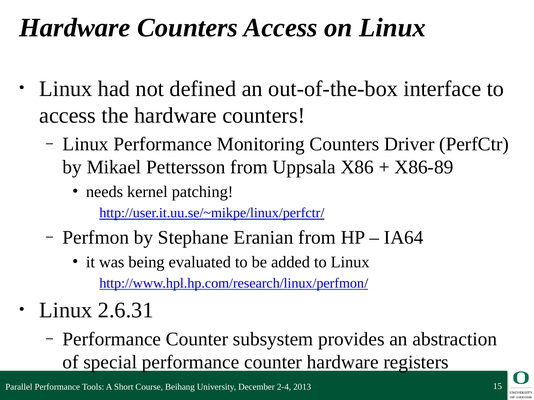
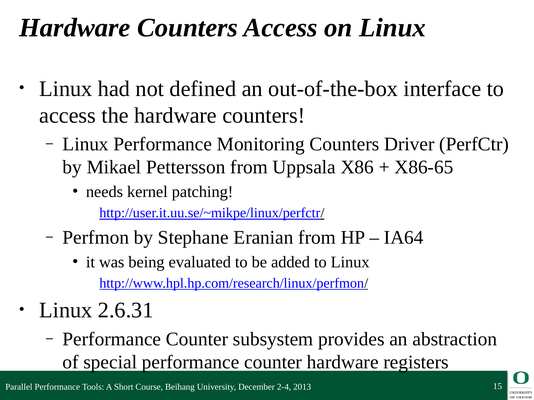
X86-89: X86-89 -> X86-65
